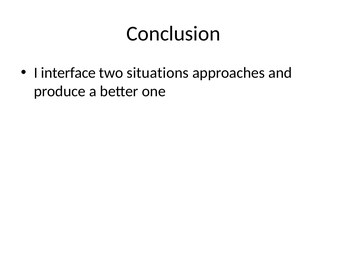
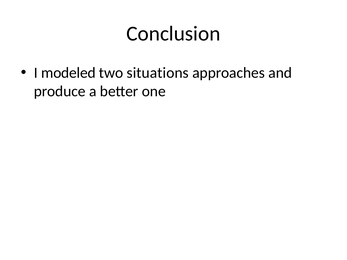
interface: interface -> modeled
